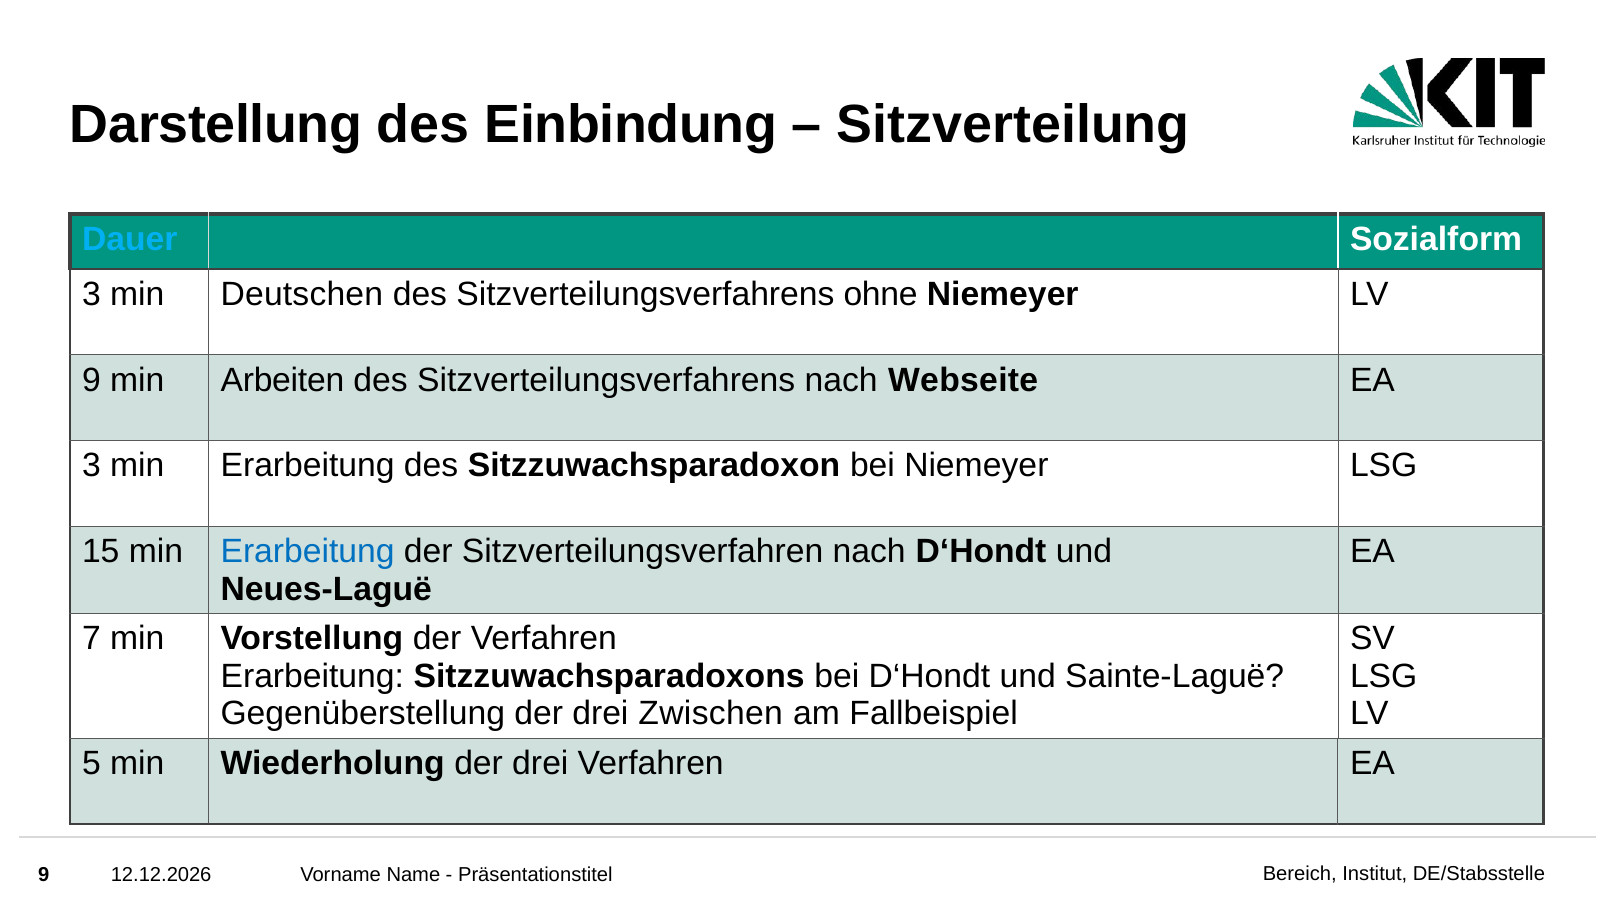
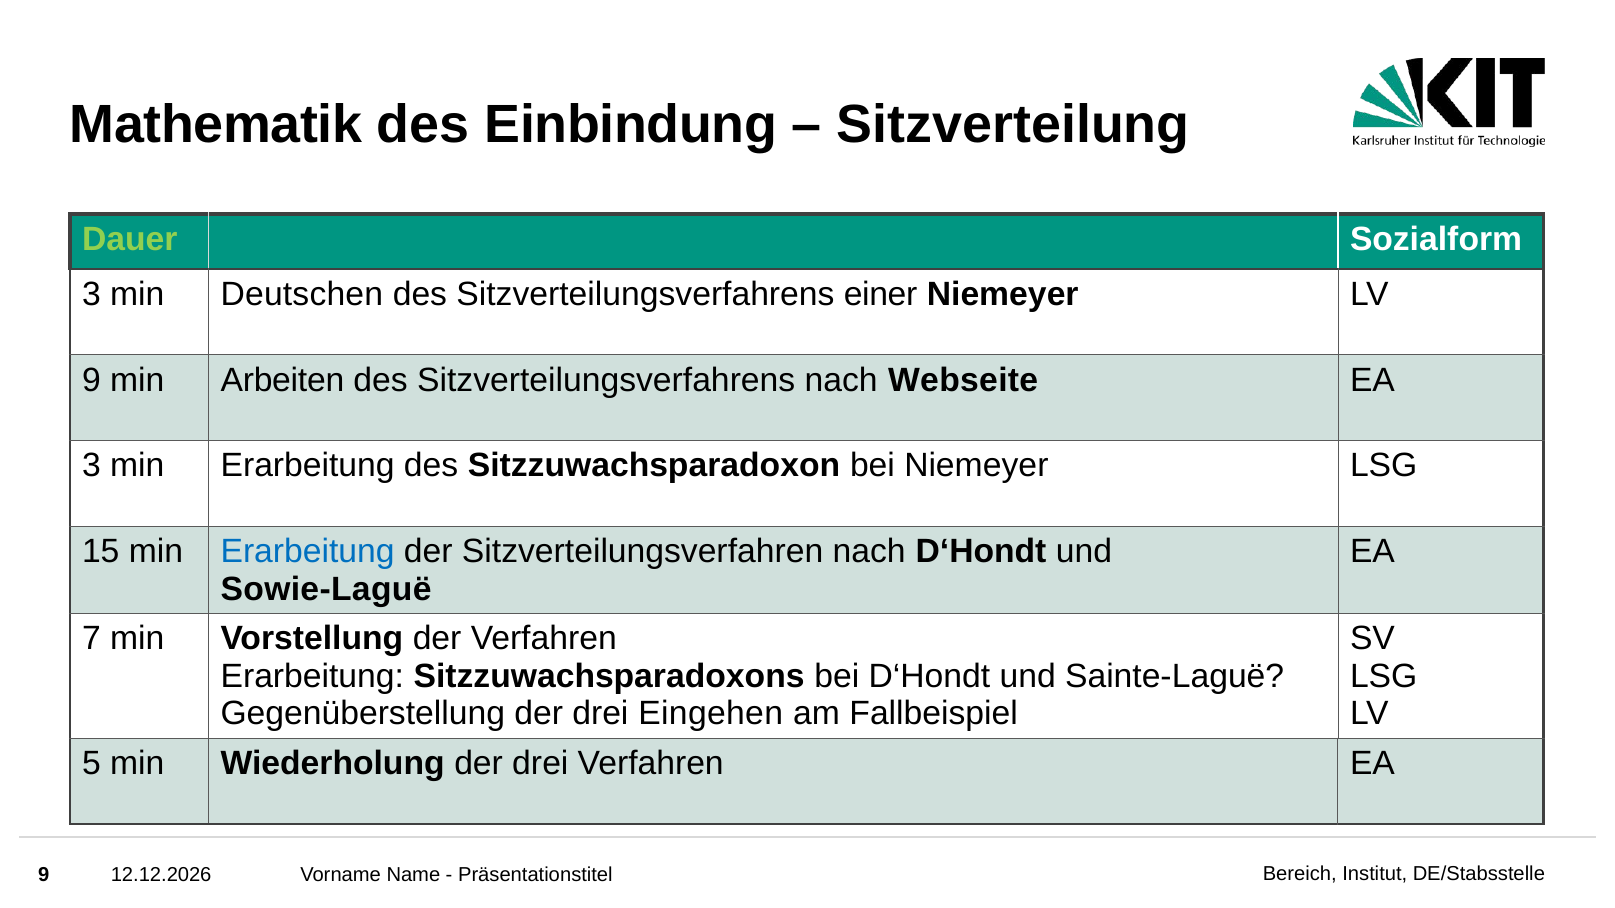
Darstellung: Darstellung -> Mathematik
Dauer colour: light blue -> light green
ohne: ohne -> einer
Neues-Laguë: Neues-Laguë -> Sowie-Laguë
Zwischen: Zwischen -> Eingehen
